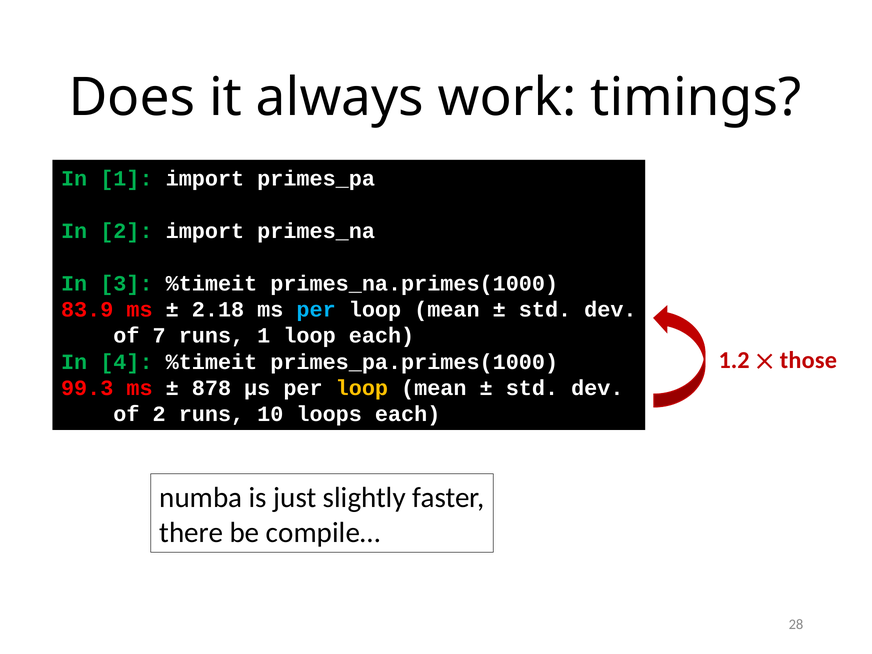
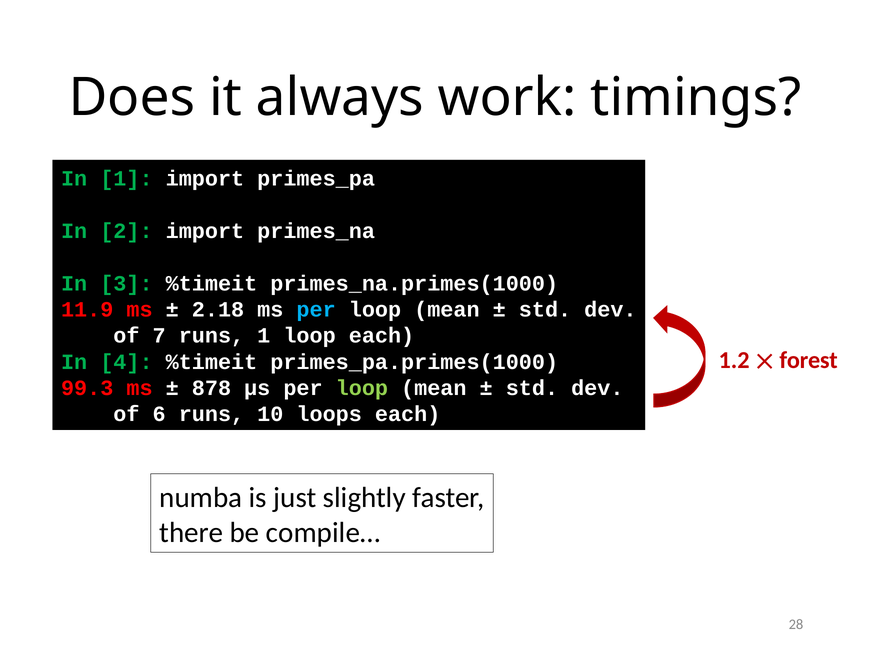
83.9: 83.9 -> 11.9
those: those -> forest
loop at (362, 388) colour: yellow -> light green
of 2: 2 -> 6
